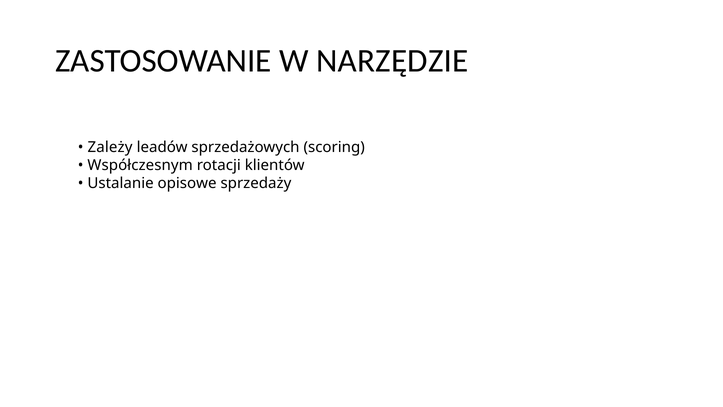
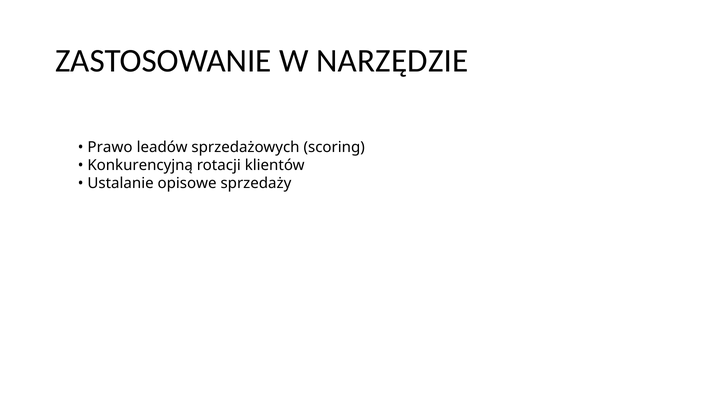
Zależy: Zależy -> Prawo
Współczesnym: Współczesnym -> Konkurencyjną
